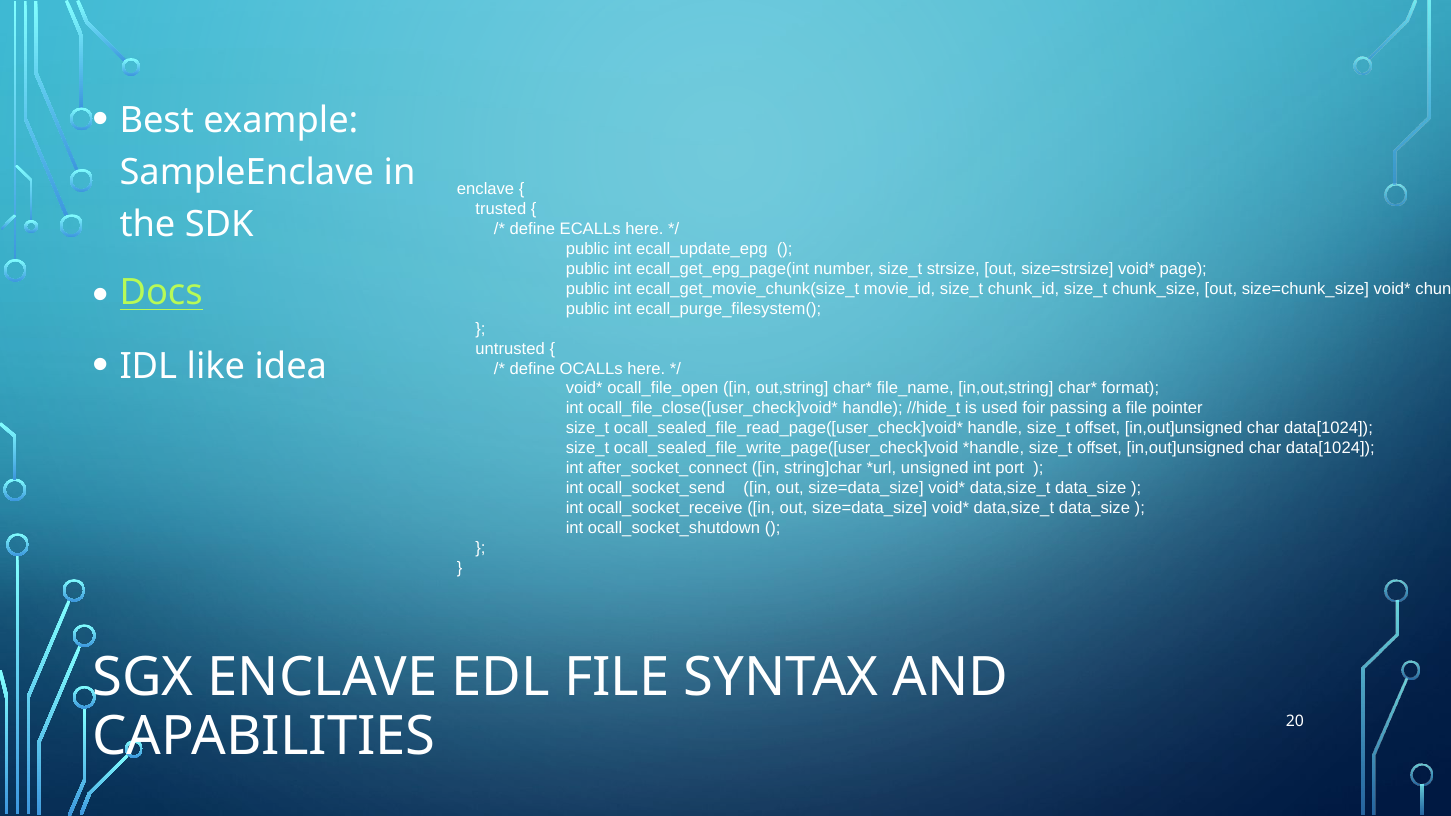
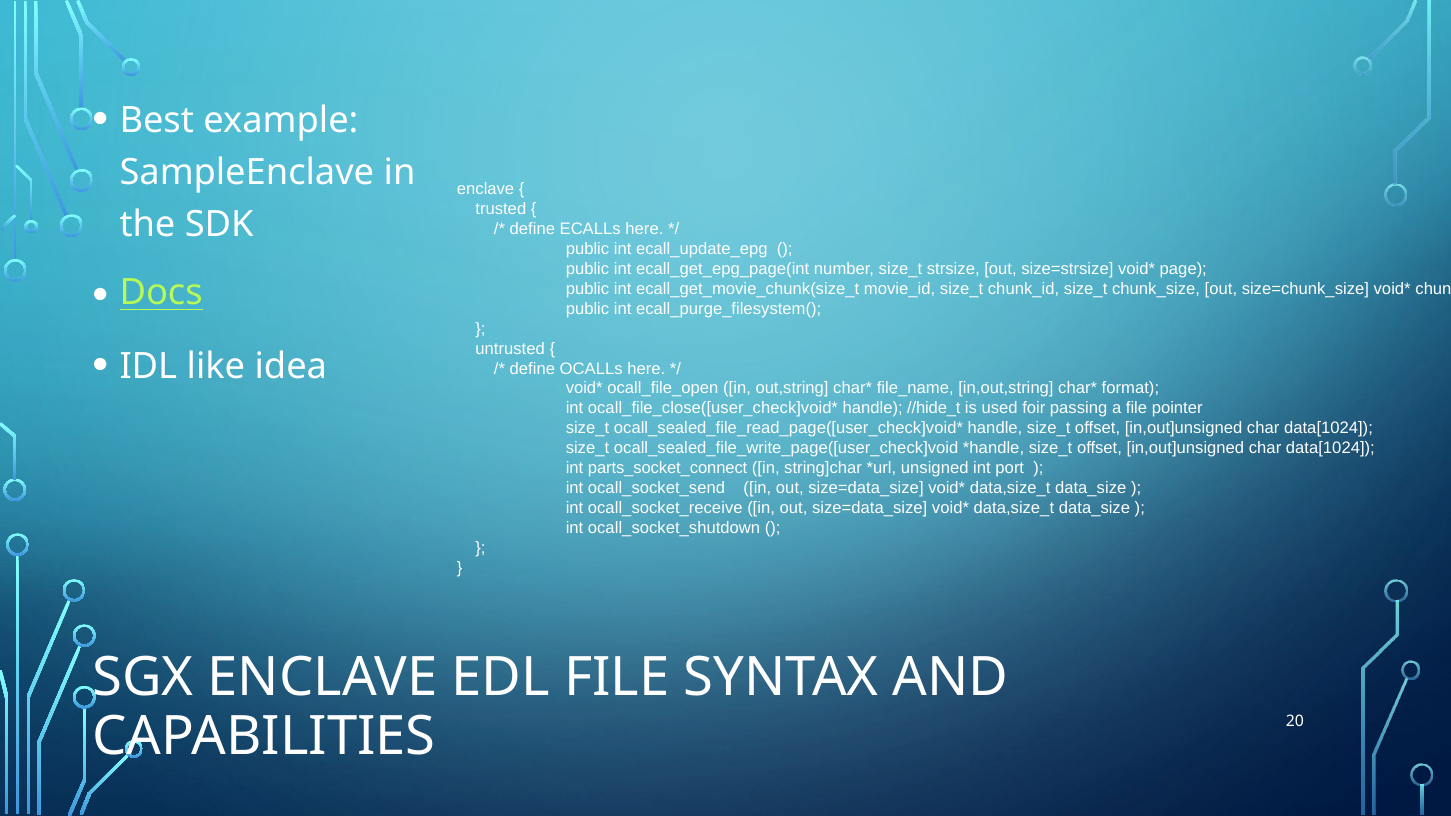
after_socket_connect: after_socket_connect -> parts_socket_connect
